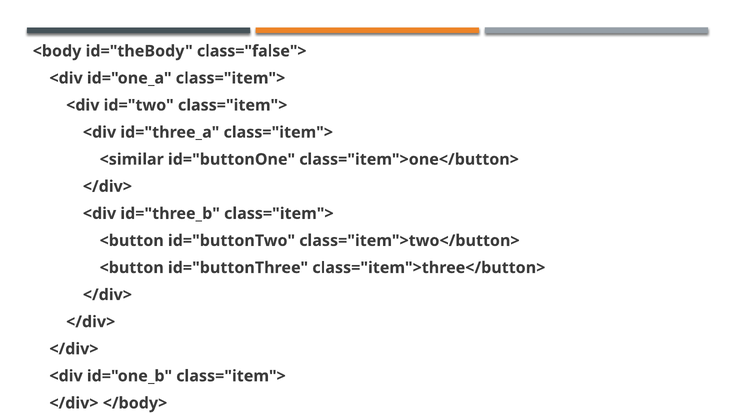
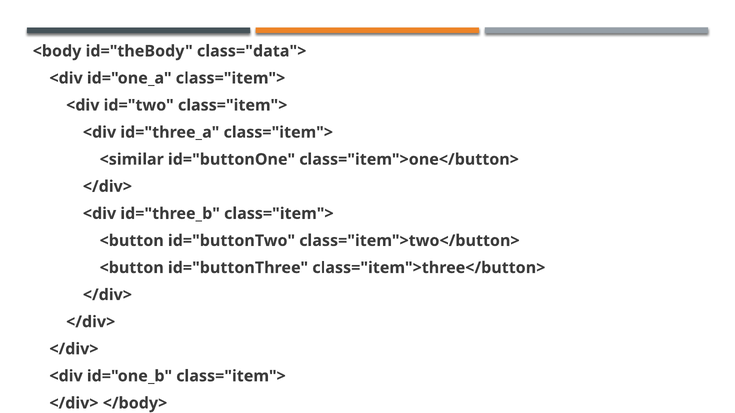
class="false">: class="false"> -> class="data">
